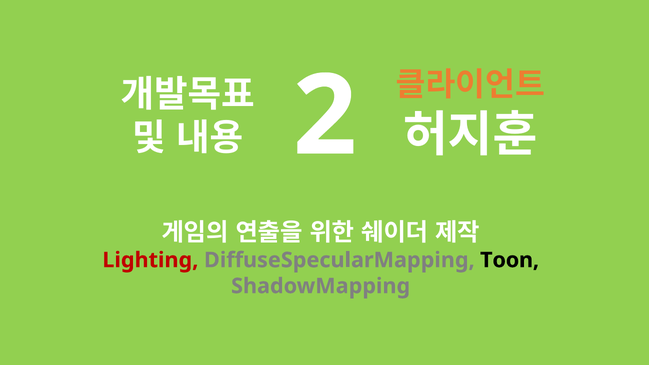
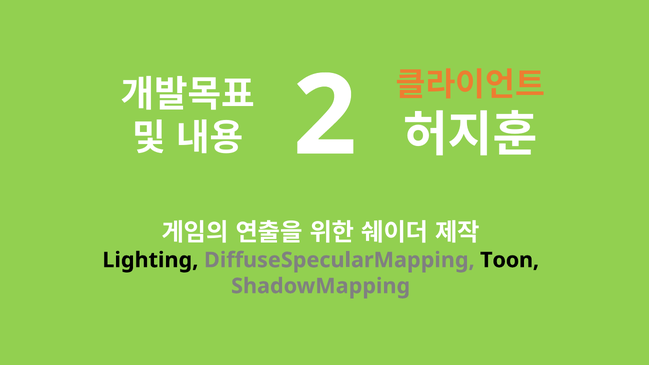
Lighting colour: red -> black
